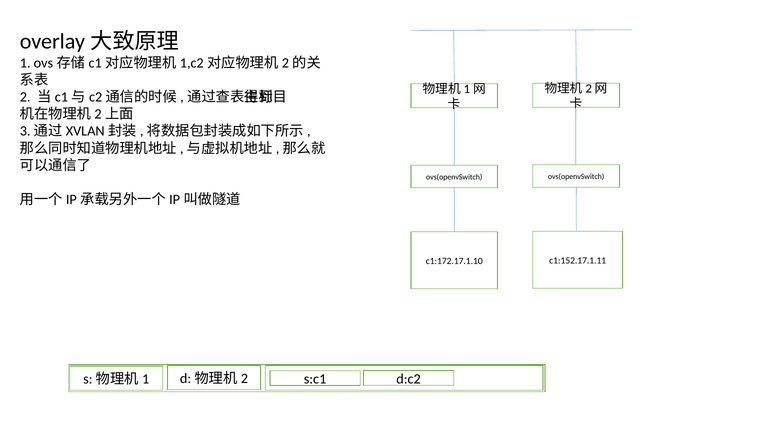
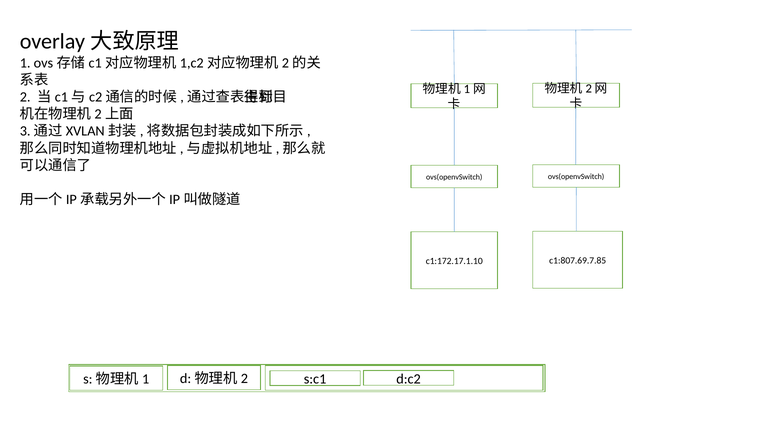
c1:152.17.1.11: c1:152.17.1.11 -> c1:807.69.7.85
